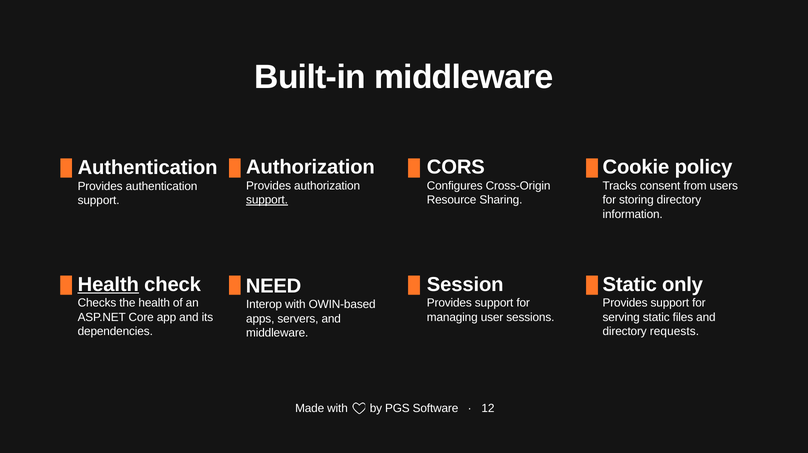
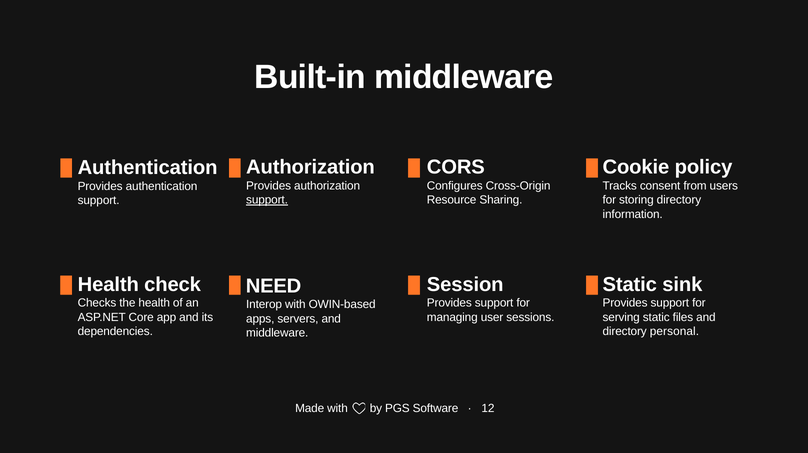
Health at (108, 285) underline: present -> none
only: only -> sink
requests: requests -> personal
